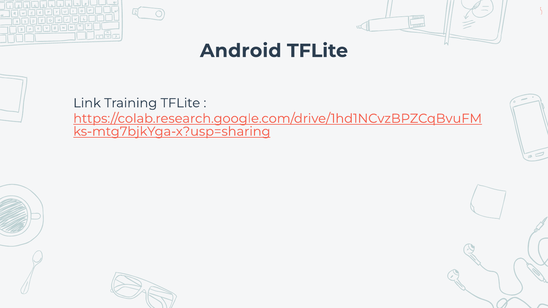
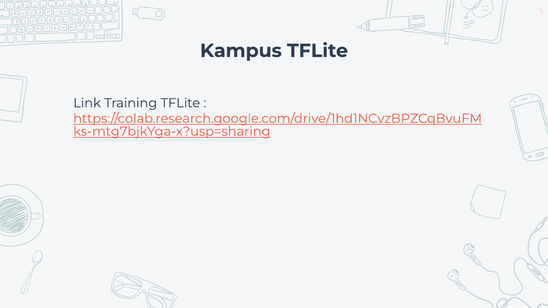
Android: Android -> Kampus
